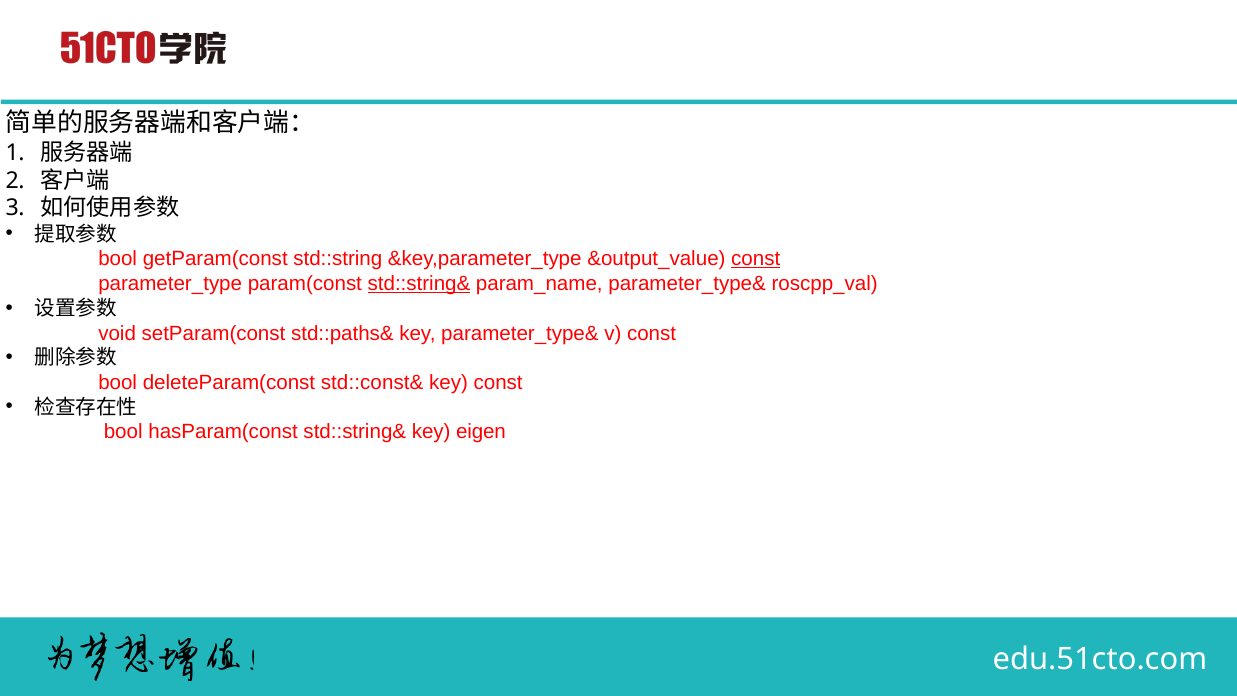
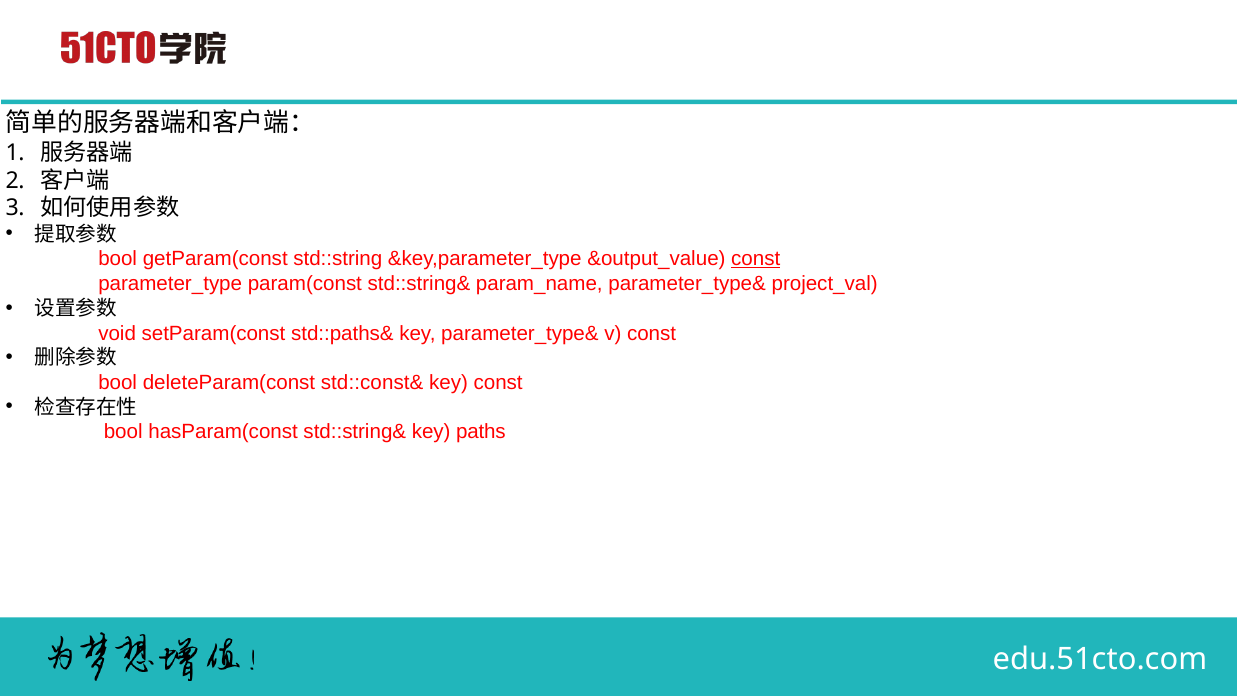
std::string& at (419, 284) underline: present -> none
roscpp_val: roscpp_val -> project_val
eigen: eigen -> paths
